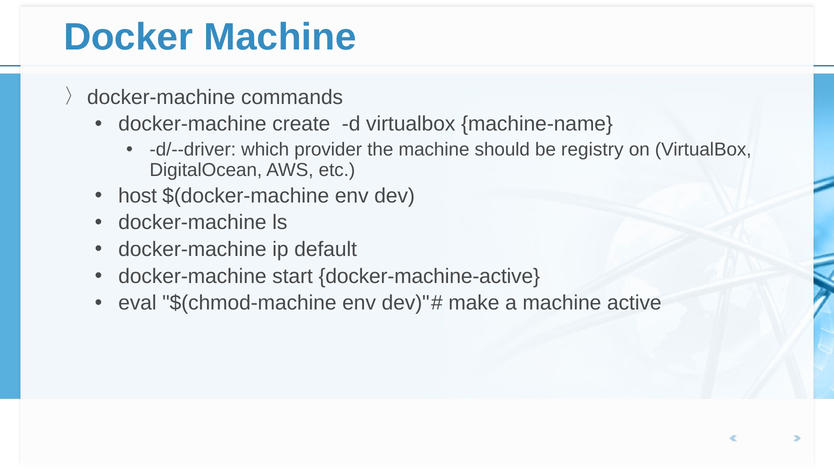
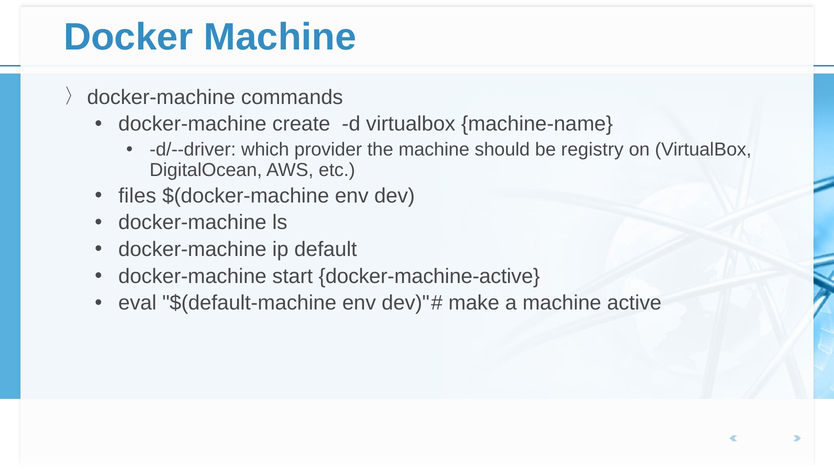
host: host -> files
$(chmod-machine: $(chmod-machine -> $(default-machine
